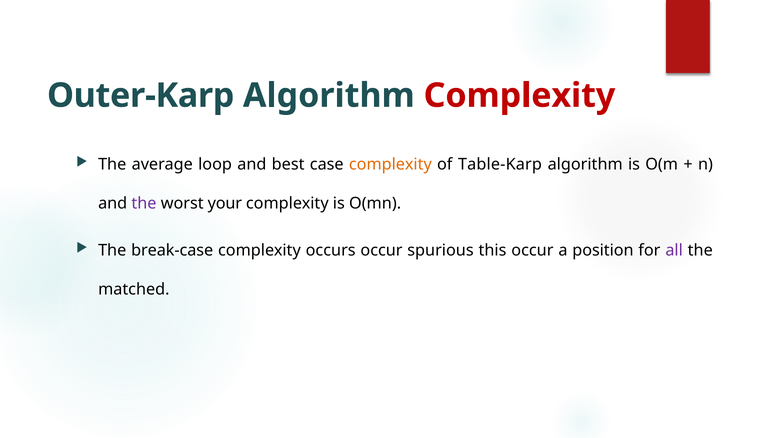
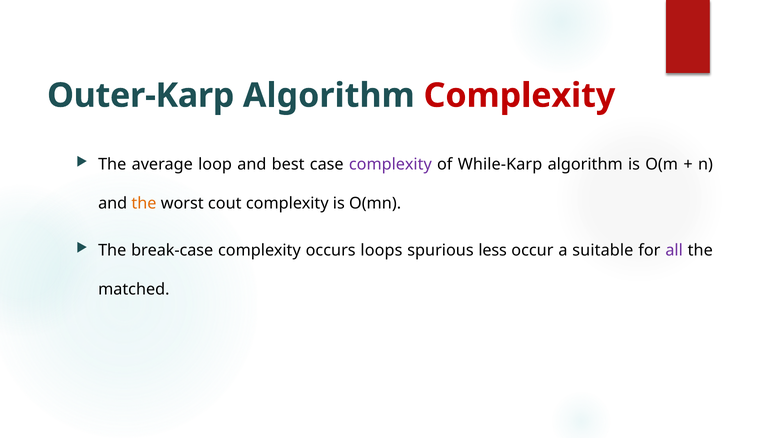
complexity at (390, 164) colour: orange -> purple
Table-Karp: Table-Karp -> While-Karp
the at (144, 203) colour: purple -> orange
your: your -> cout
occurs occur: occur -> loops
this: this -> less
position: position -> suitable
